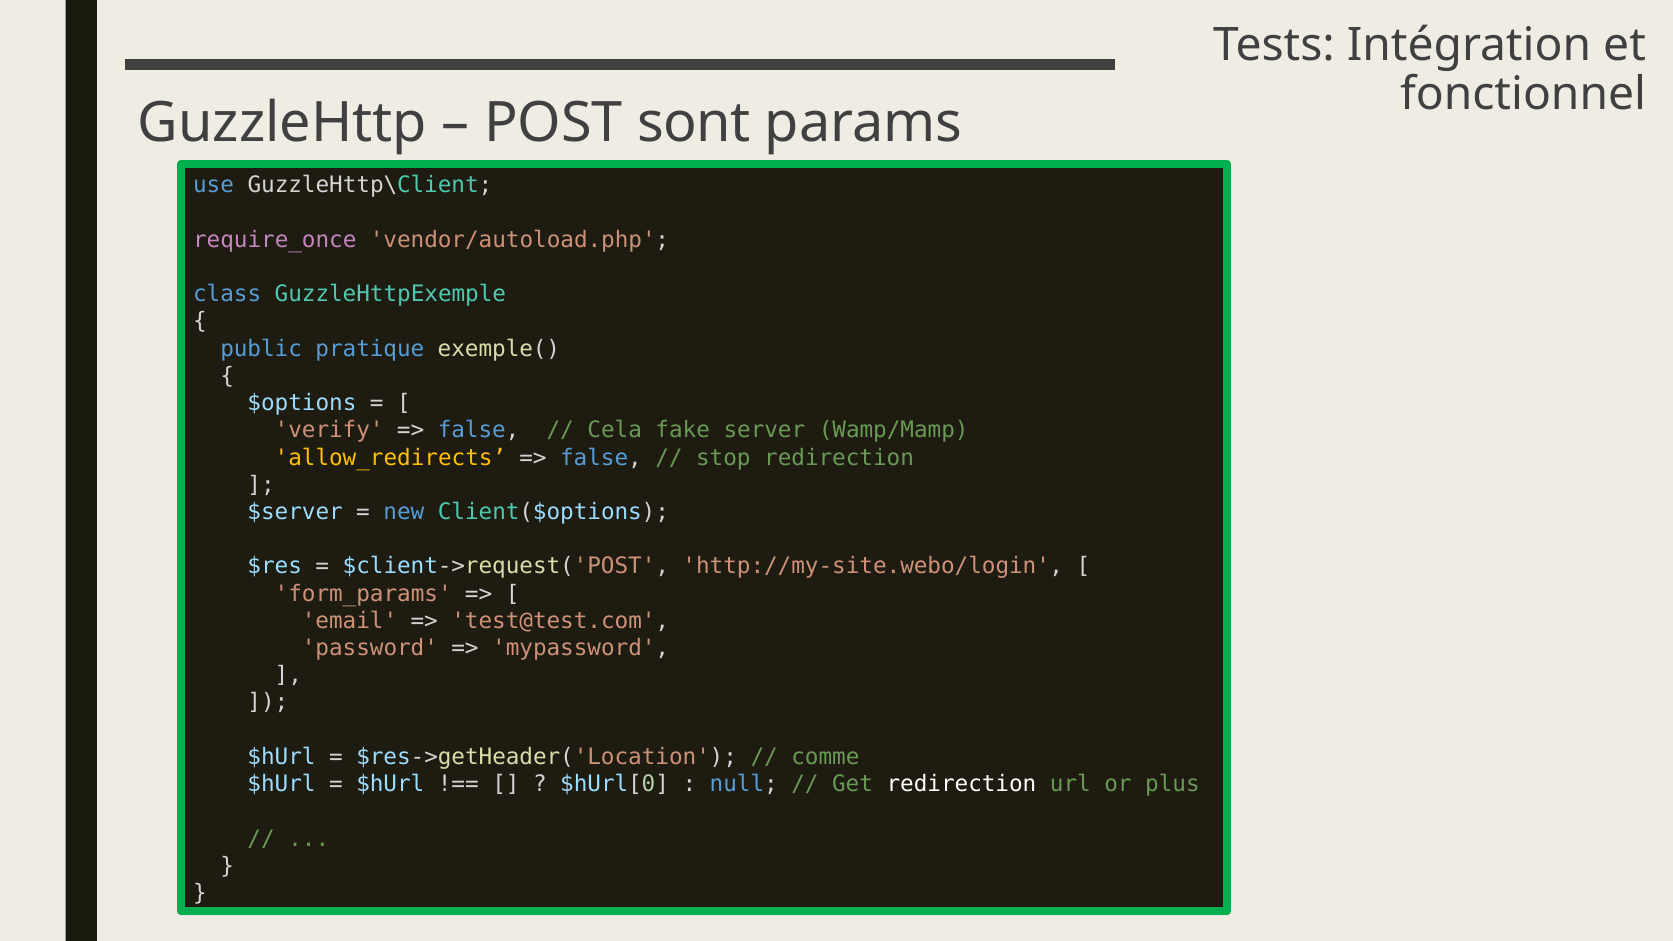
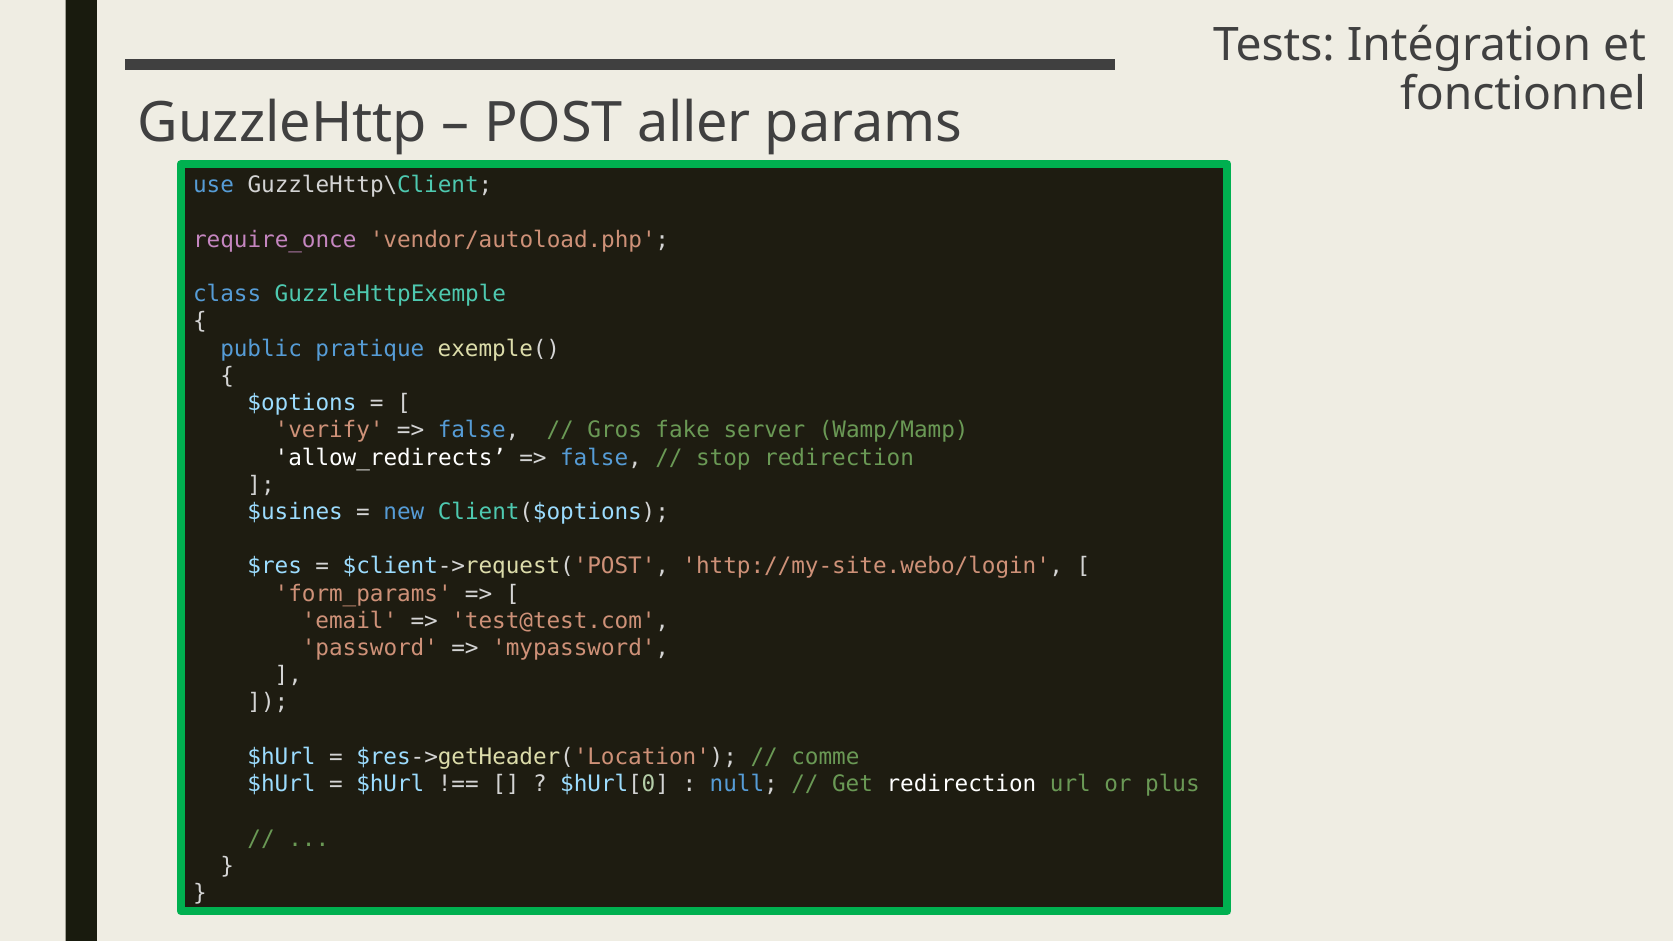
sont: sont -> aller
Cela: Cela -> Gros
allow_redirects colour: yellow -> white
$server: $server -> $usines
